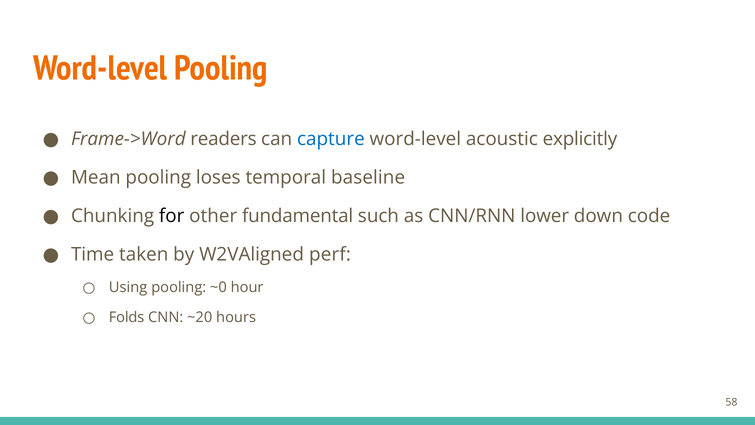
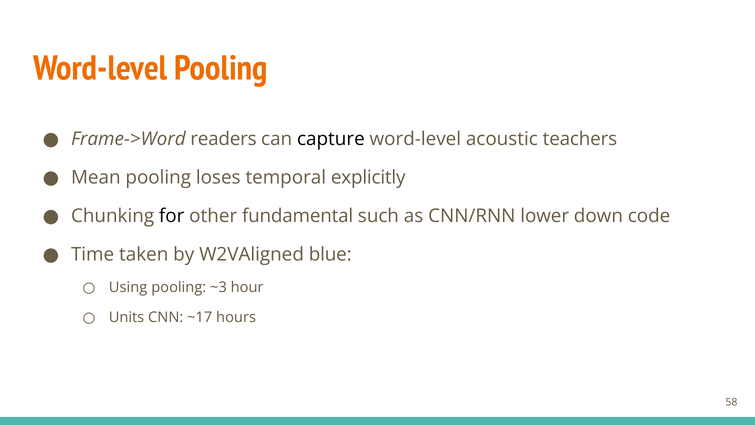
capture colour: blue -> black
explicitly: explicitly -> teachers
baseline: baseline -> explicitly
perf: perf -> blue
~0: ~0 -> ~3
Folds: Folds -> Units
~20: ~20 -> ~17
